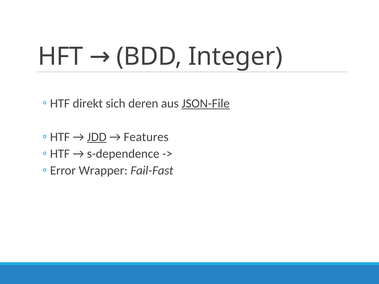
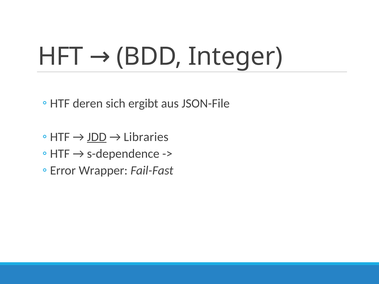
direkt: direkt -> deren
deren: deren -> ergibt
JSON-File underline: present -> none
Features: Features -> Libraries
